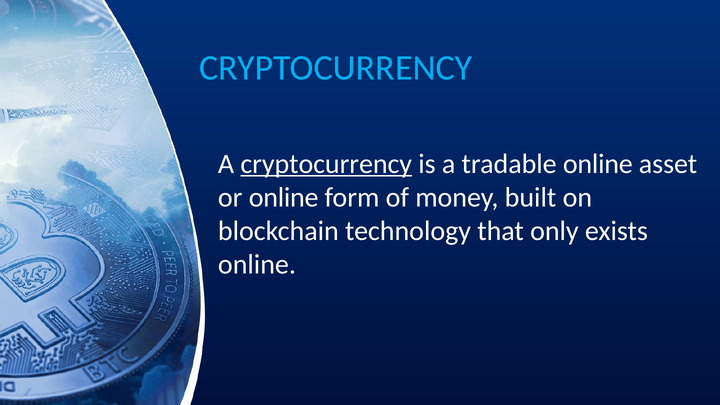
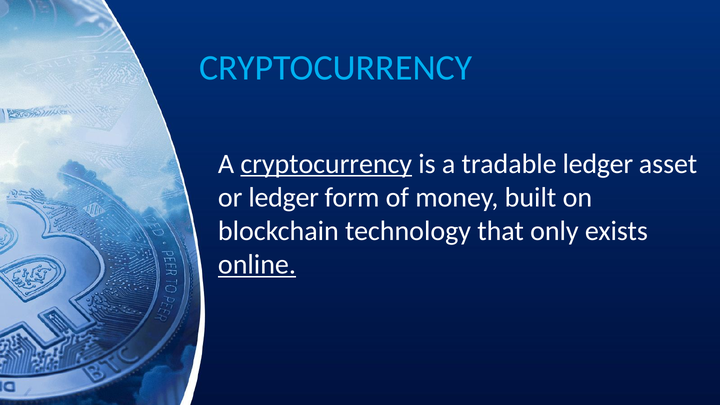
tradable online: online -> ledger
or online: online -> ledger
online at (257, 265) underline: none -> present
